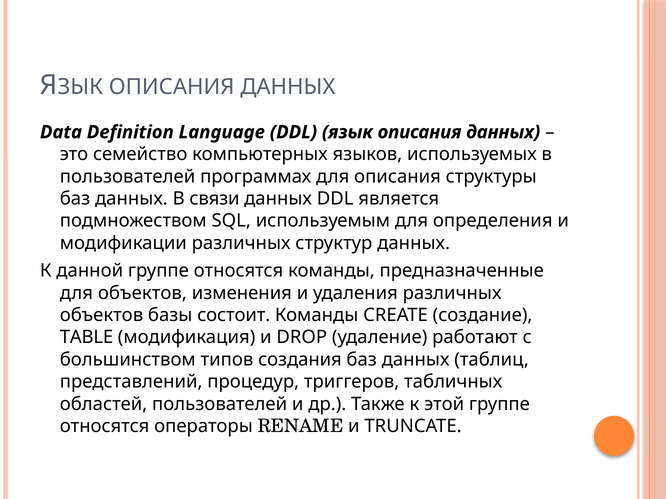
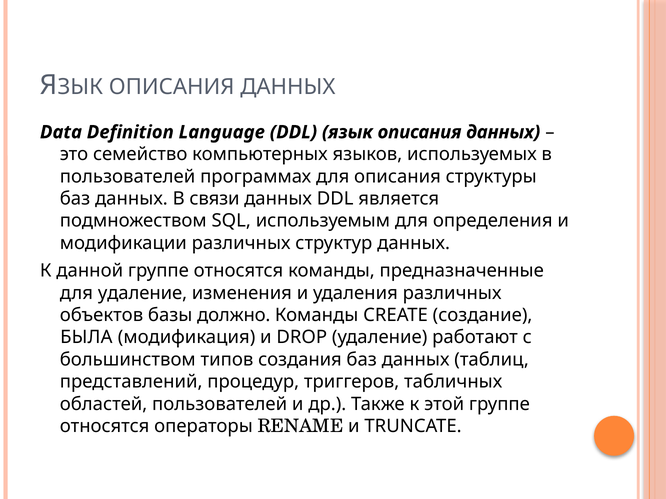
для объектов: объектов -> удаление
состоит: состоит -> должно
TABLE: TABLE -> БЫЛА
